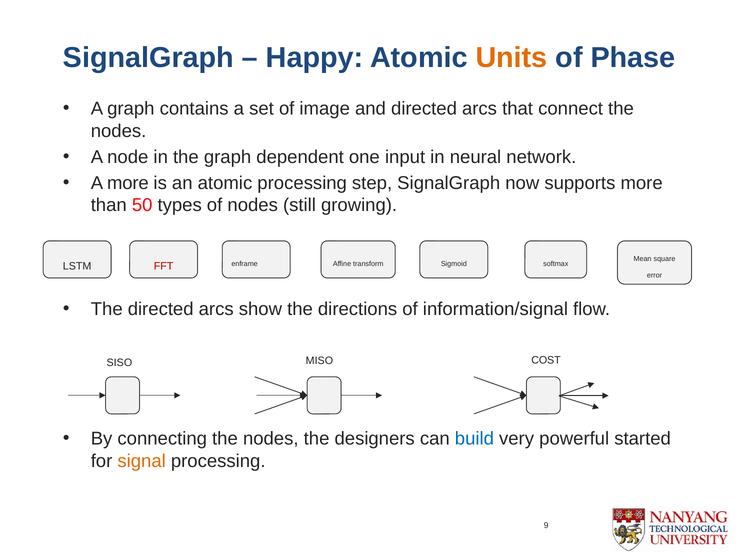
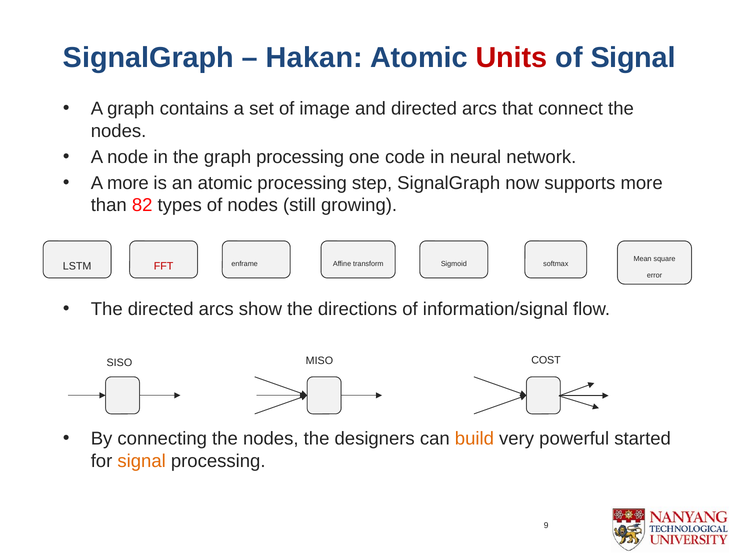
Happy: Happy -> Hakan
Units colour: orange -> red
of Phase: Phase -> Signal
graph dependent: dependent -> processing
input: input -> code
50: 50 -> 82
build colour: blue -> orange
